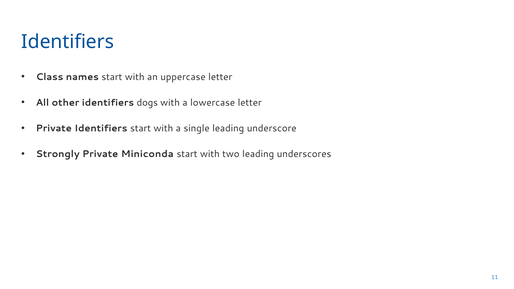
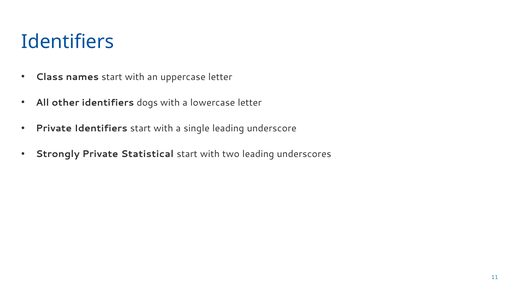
Miniconda: Miniconda -> Statistical
